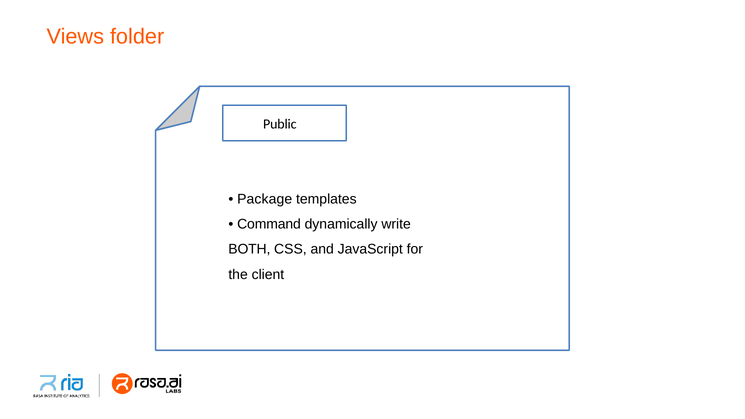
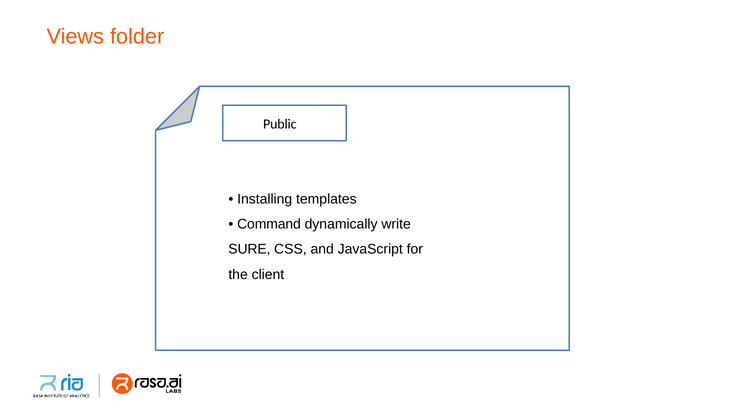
Package: Package -> Installing
BOTH: BOTH -> SURE
